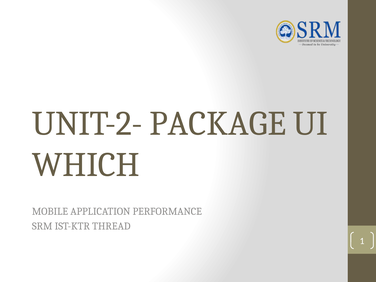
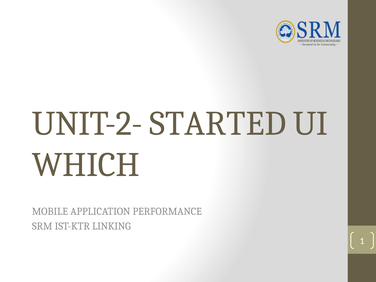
PACKAGE: PACKAGE -> STARTED
THREAD: THREAD -> LINKING
